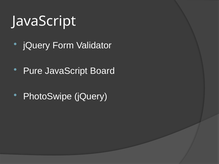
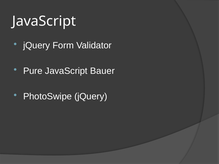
Board: Board -> Bauer
